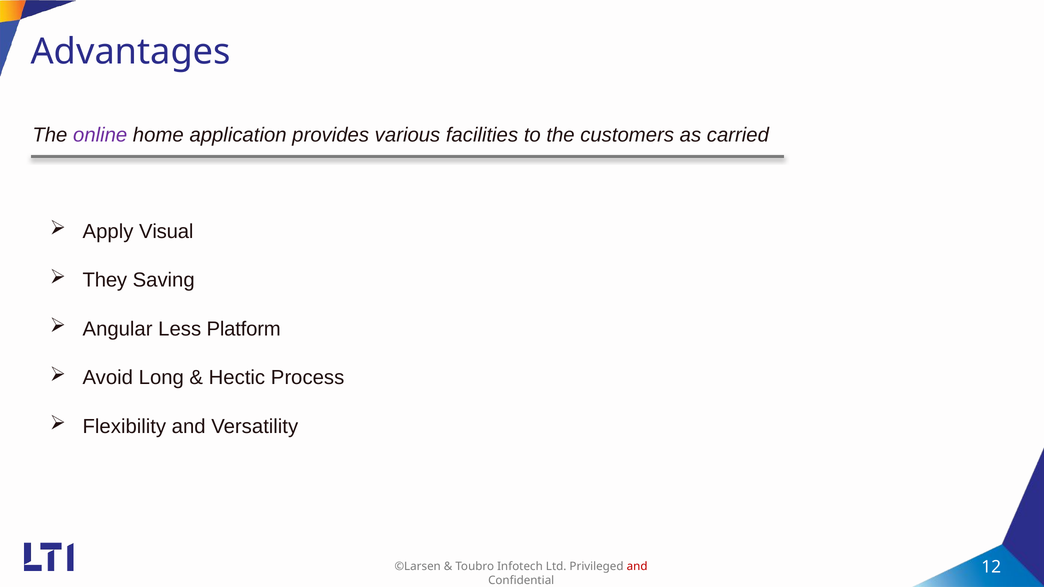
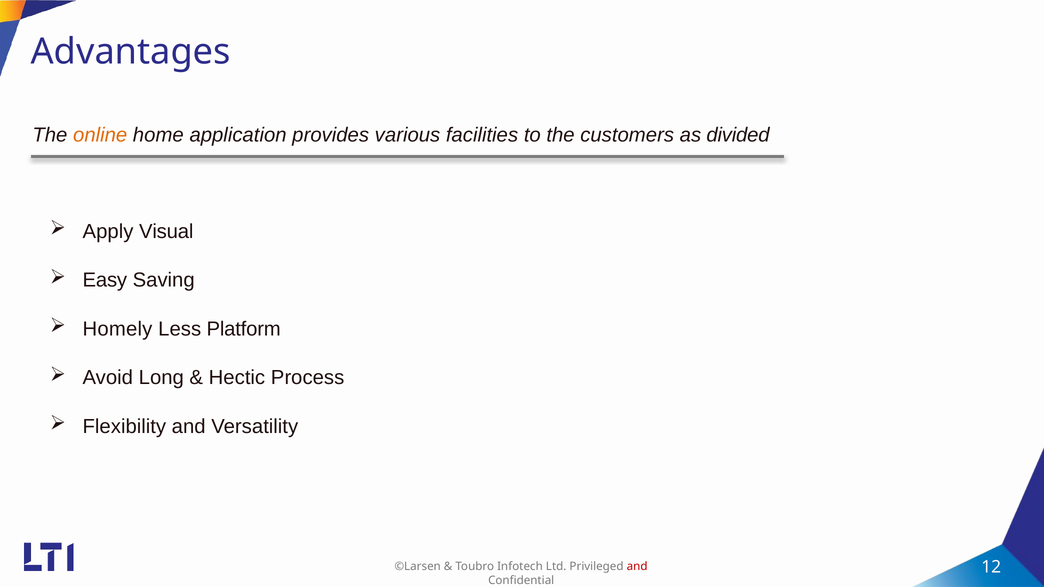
online colour: purple -> orange
carried: carried -> divided
They: They -> Easy
Angular: Angular -> Homely
